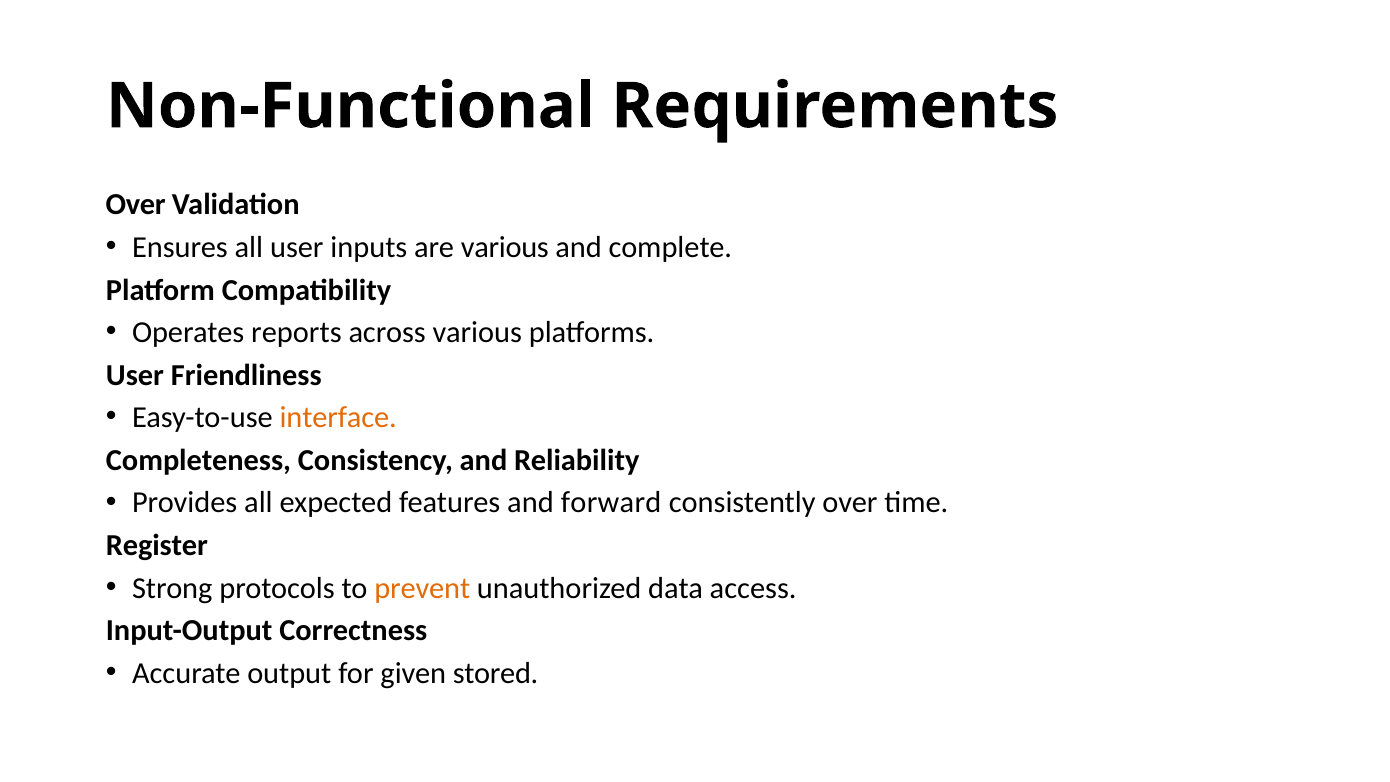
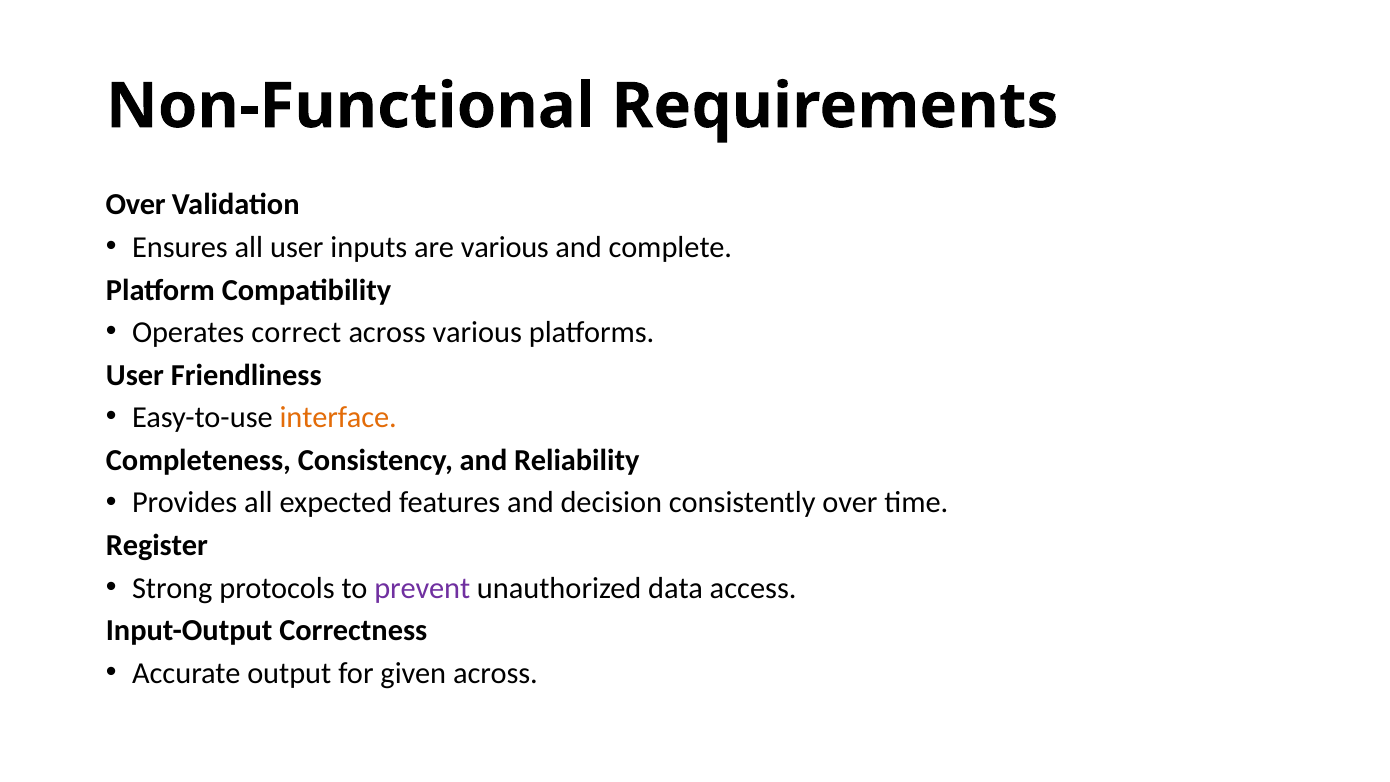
reports: reports -> correct
forward: forward -> decision
prevent colour: orange -> purple
given stored: stored -> across
